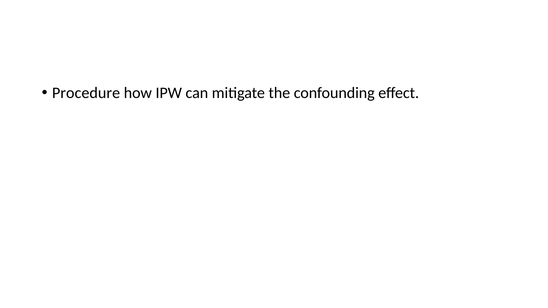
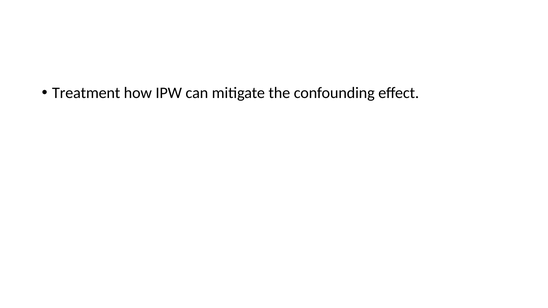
Procedure: Procedure -> Treatment
